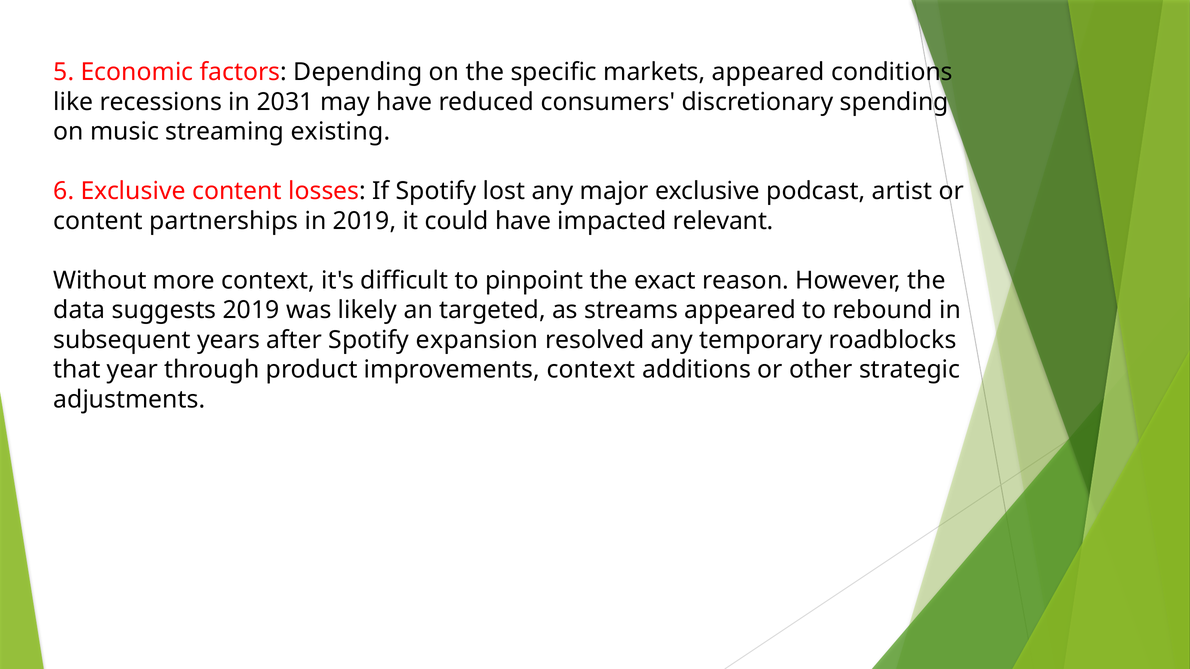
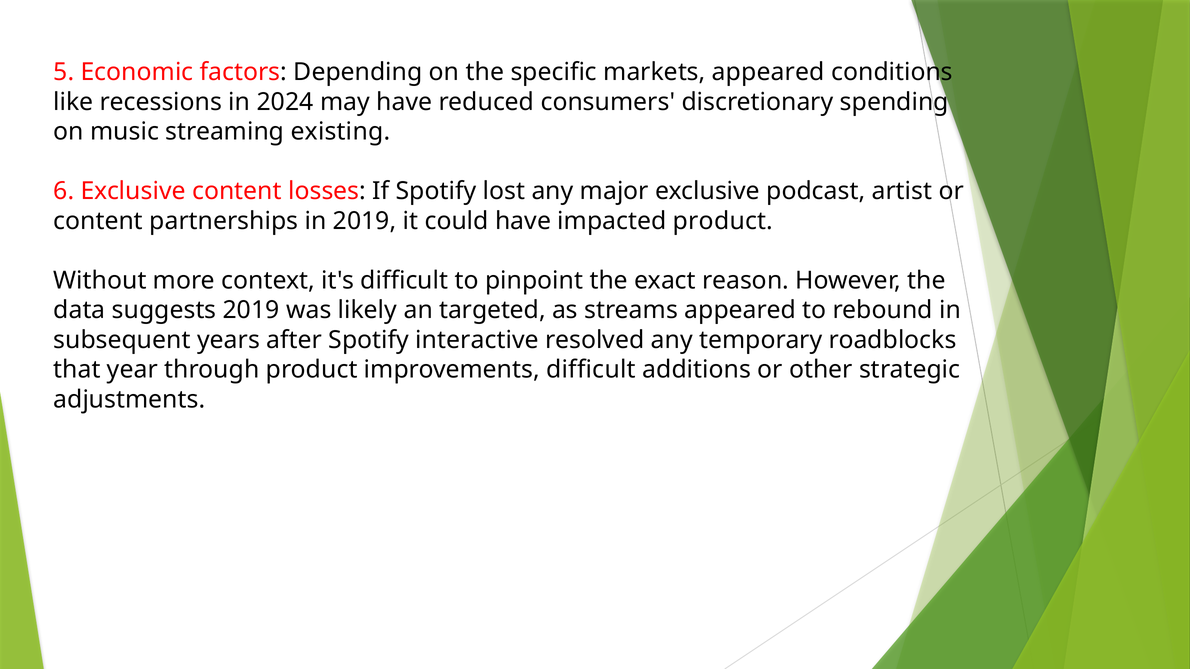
2031: 2031 -> 2024
impacted relevant: relevant -> product
expansion: expansion -> interactive
improvements context: context -> difficult
